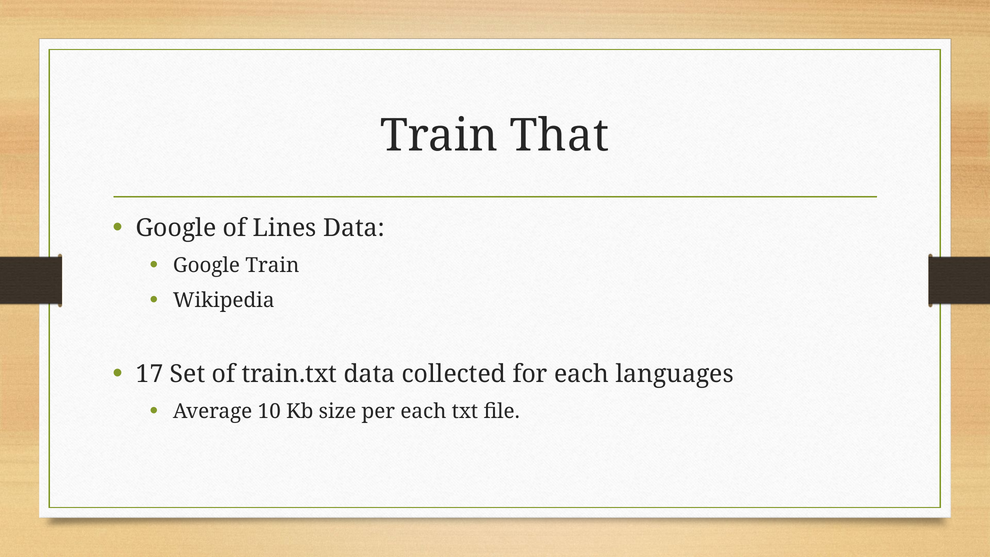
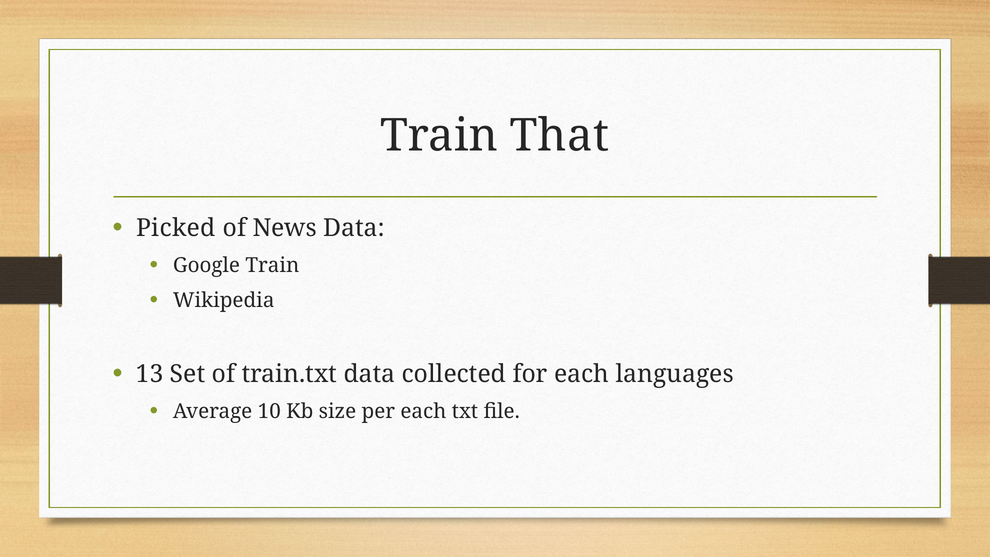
Google at (176, 228): Google -> Picked
Lines: Lines -> News
17: 17 -> 13
